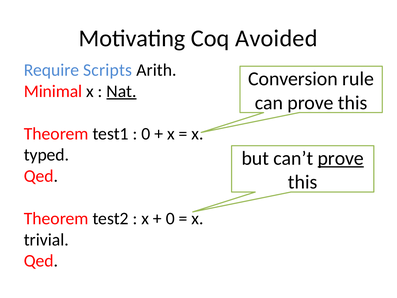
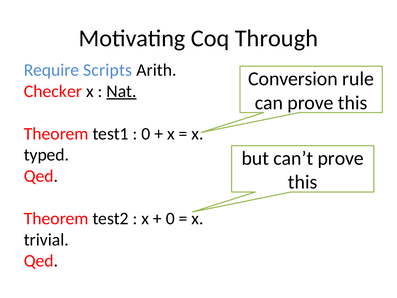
Avoided: Avoided -> Through
Minimal: Minimal -> Checker
prove at (341, 158) underline: present -> none
